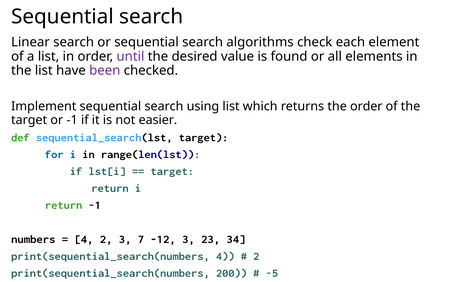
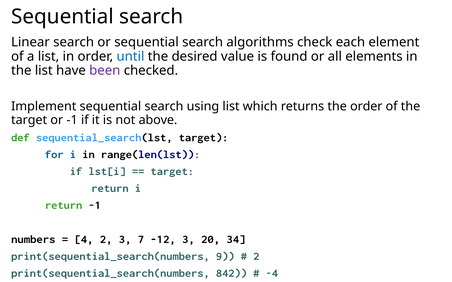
until colour: purple -> blue
easier: easier -> above
23: 23 -> 20
print(sequential_search(numbers 4: 4 -> 9
200: 200 -> 842
-5: -5 -> -4
